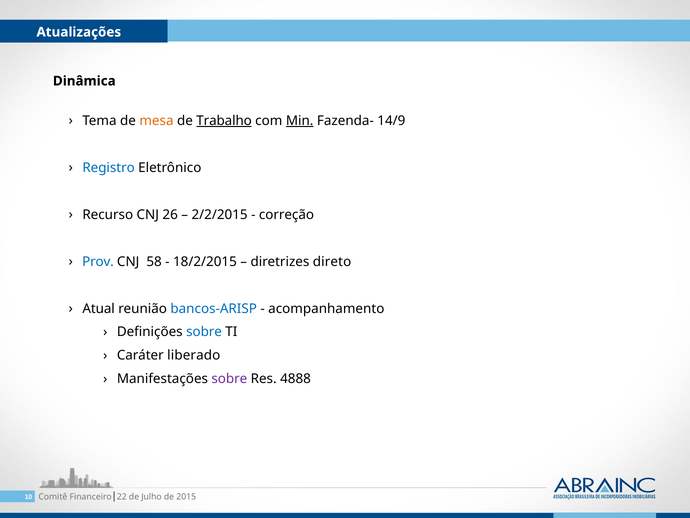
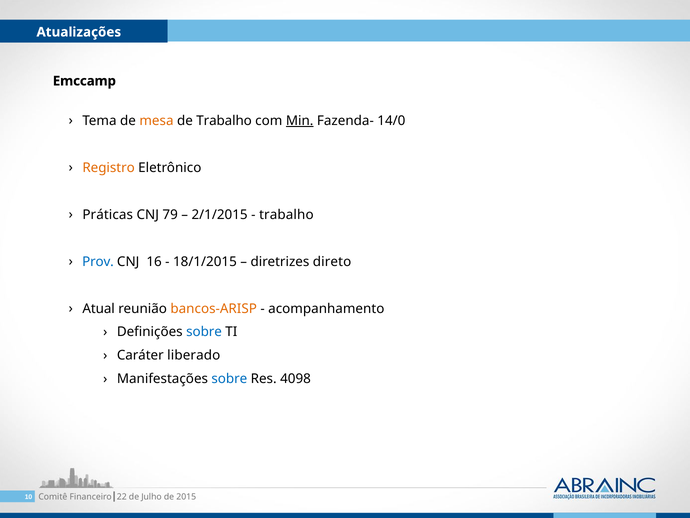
Dinâmica: Dinâmica -> Emccamp
Trabalho at (224, 121) underline: present -> none
14/9: 14/9 -> 14/0
Registro colour: blue -> orange
Recurso: Recurso -> Práticas
26: 26 -> 79
2/2/2015: 2/2/2015 -> 2/1/2015
correção at (286, 214): correção -> trabalho
58: 58 -> 16
18/2/2015: 18/2/2015 -> 18/1/2015
bancos-ARISP colour: blue -> orange
sobre at (229, 379) colour: purple -> blue
4888: 4888 -> 4098
